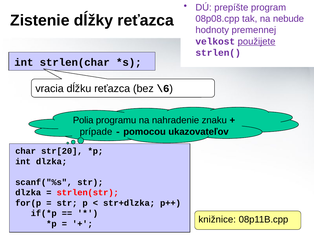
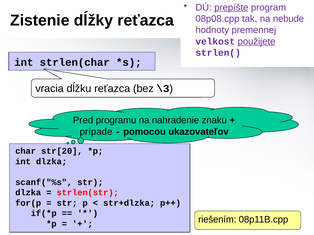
prepíšte underline: none -> present
\6: \6 -> \3
Polia: Polia -> Pred
knižnice: knižnice -> riešením
